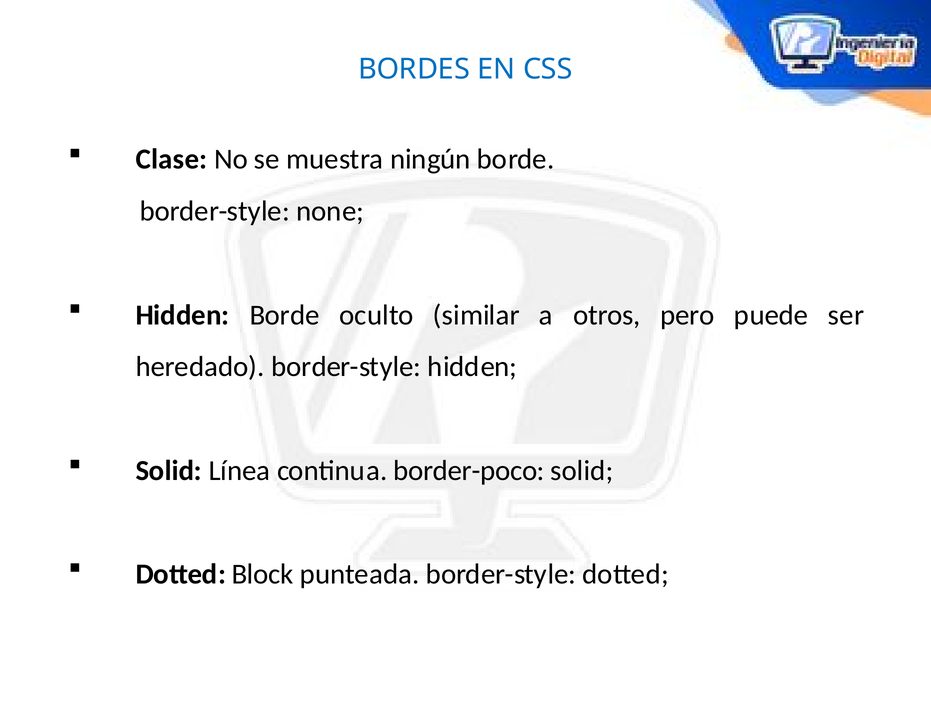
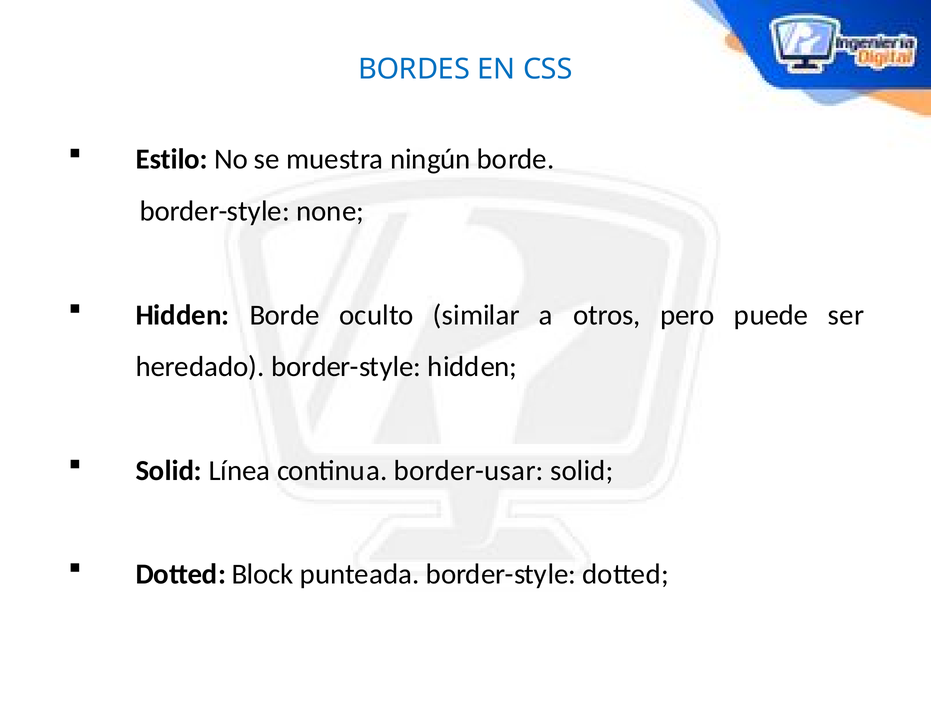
Clase: Clase -> Estilo
border-poco: border-poco -> border-usar
